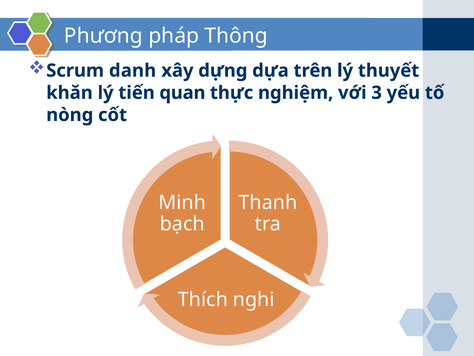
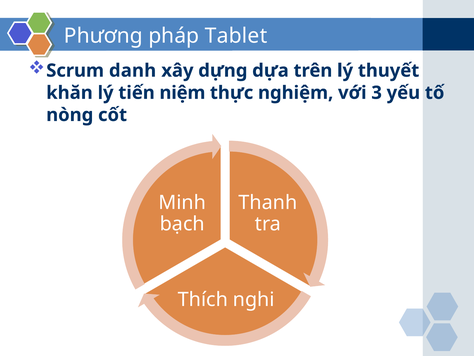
Thông: Thông -> Tablet
quan: quan -> niệm
